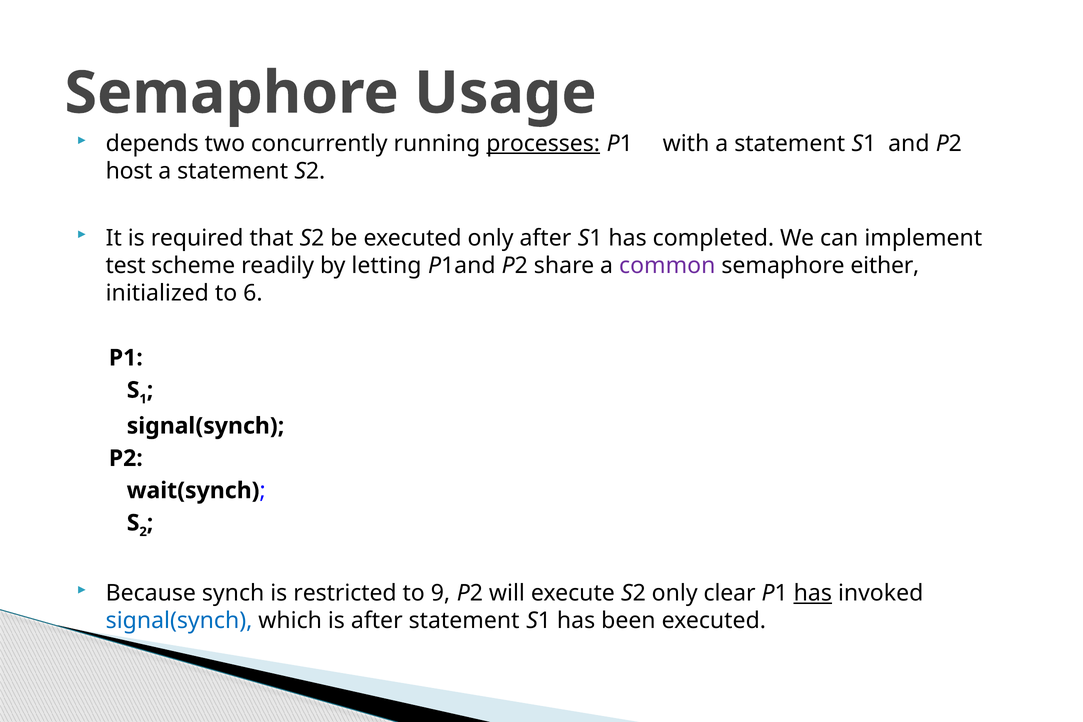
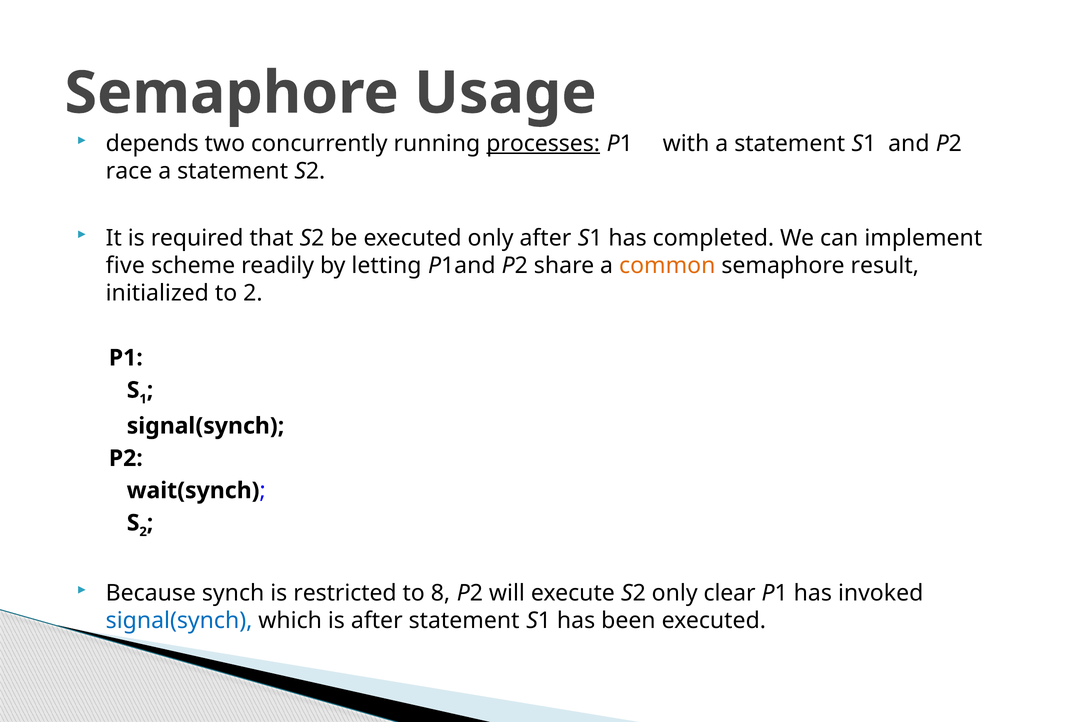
host: host -> race
test: test -> five
common colour: purple -> orange
either: either -> result
to 6: 6 -> 2
9: 9 -> 8
has at (813, 593) underline: present -> none
